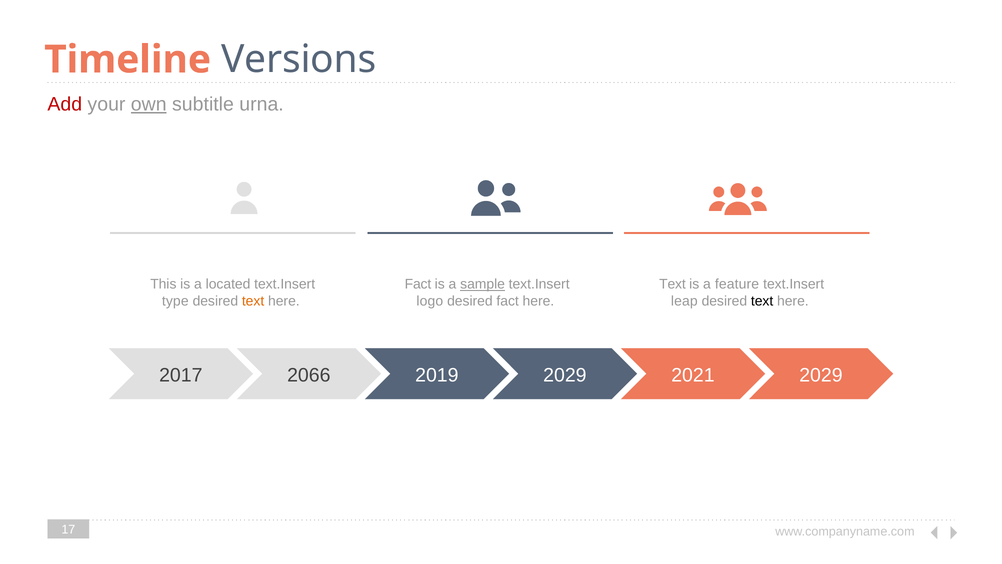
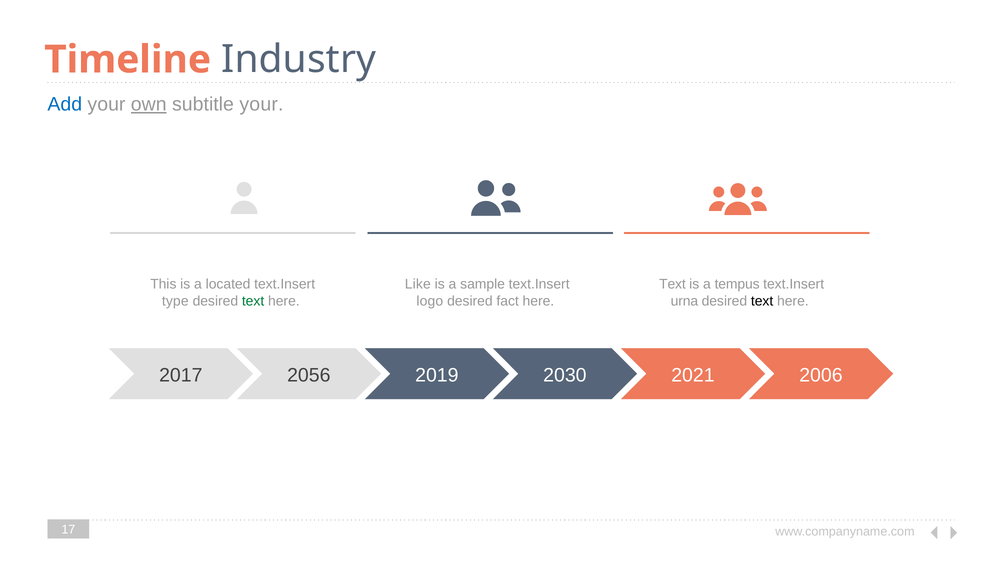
Versions: Versions -> Industry
Add colour: red -> blue
subtitle urna: urna -> your
Fact at (418, 284): Fact -> Like
sample underline: present -> none
feature: feature -> tempus
text at (253, 301) colour: orange -> green
leap: leap -> urna
2066: 2066 -> 2056
2019 2029: 2029 -> 2030
2021 2029: 2029 -> 2006
